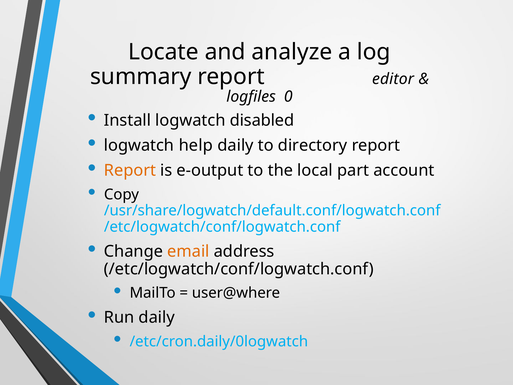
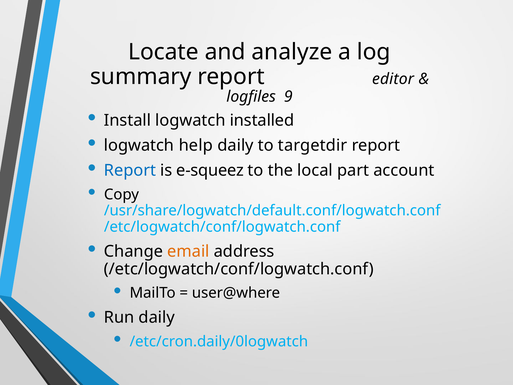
0: 0 -> 9
disabled: disabled -> installed
directory: directory -> targetdir
Report at (130, 170) colour: orange -> blue
e-output: e-output -> e-squeez
